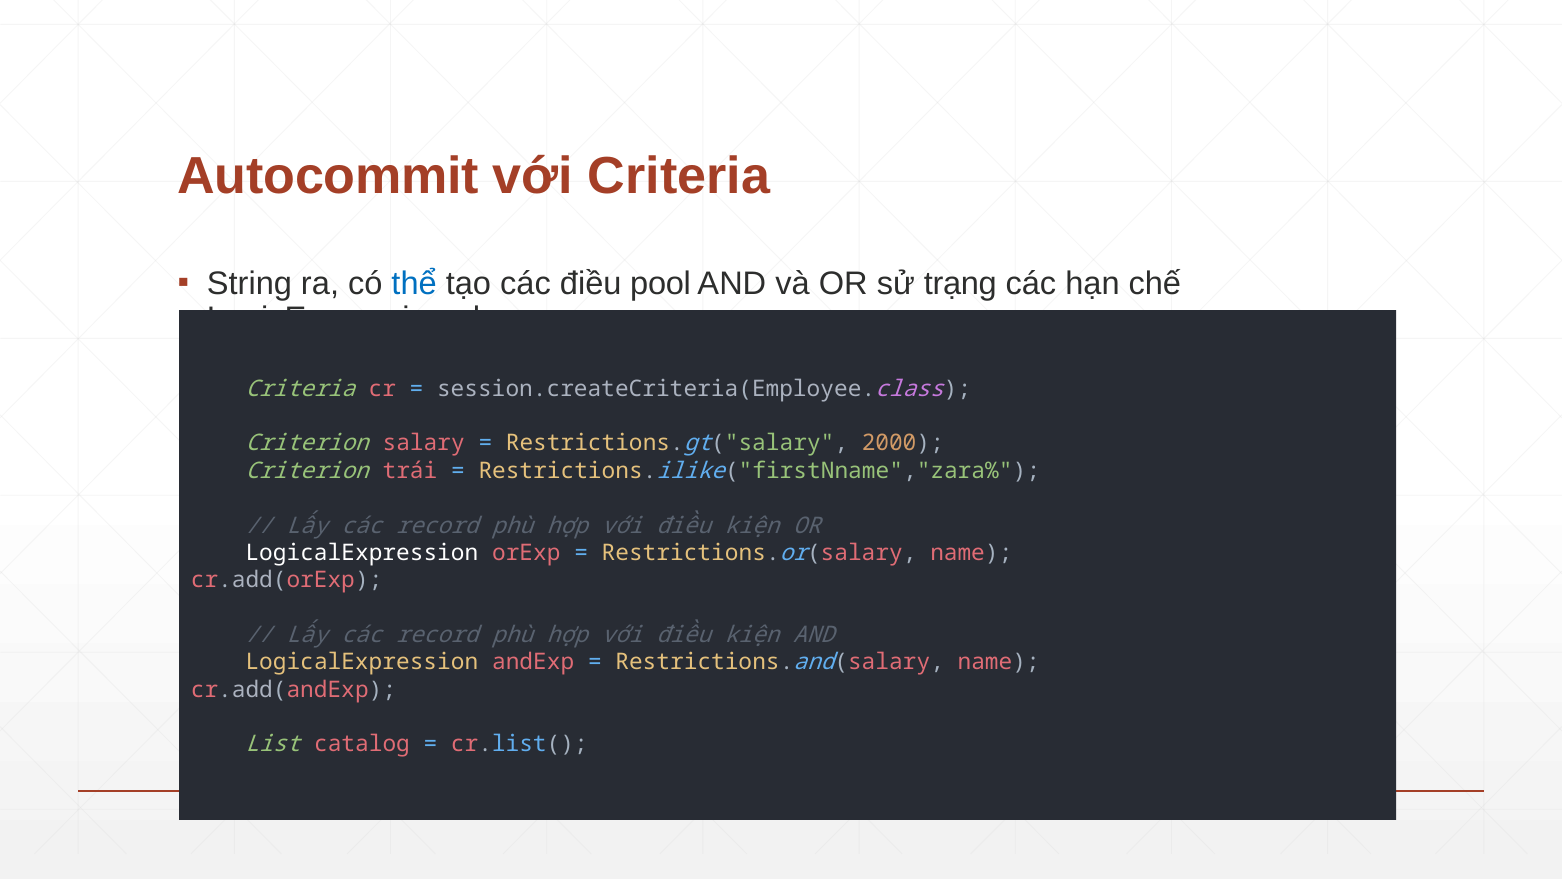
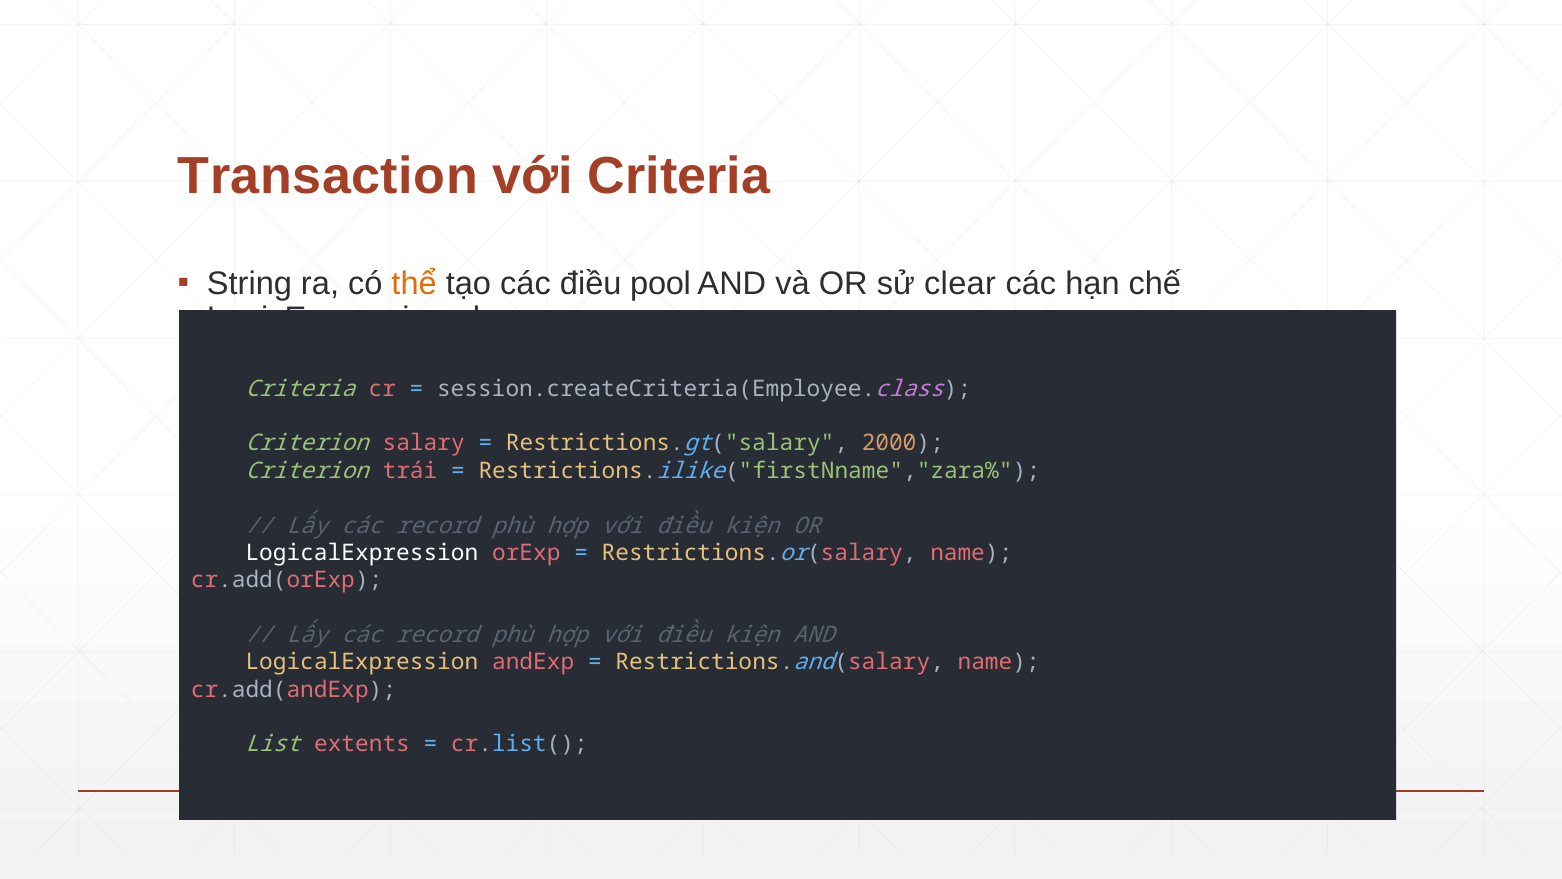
Autocommit: Autocommit -> Transaction
thể colour: blue -> orange
trạng: trạng -> clear
catalog: catalog -> extents
